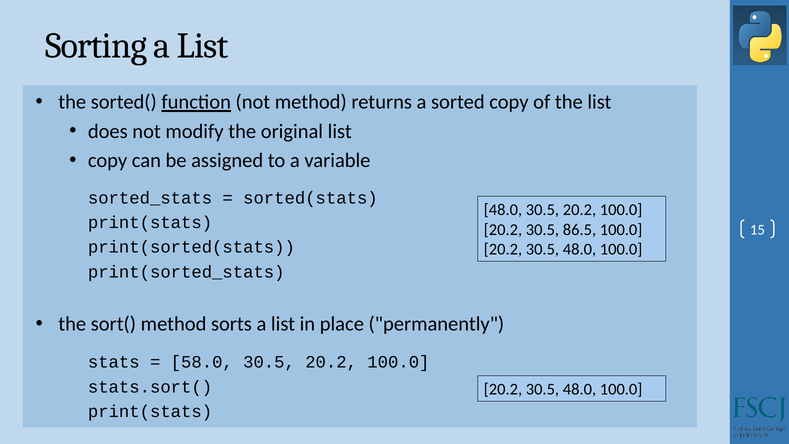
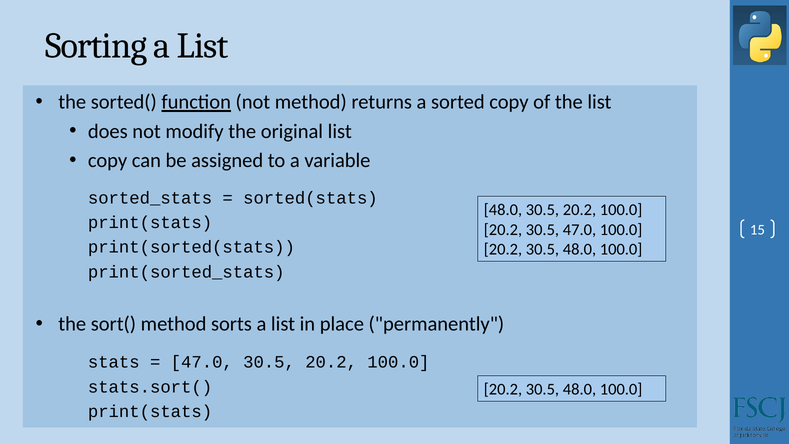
30.5 86.5: 86.5 -> 47.0
58.0 at (202, 362): 58.0 -> 47.0
